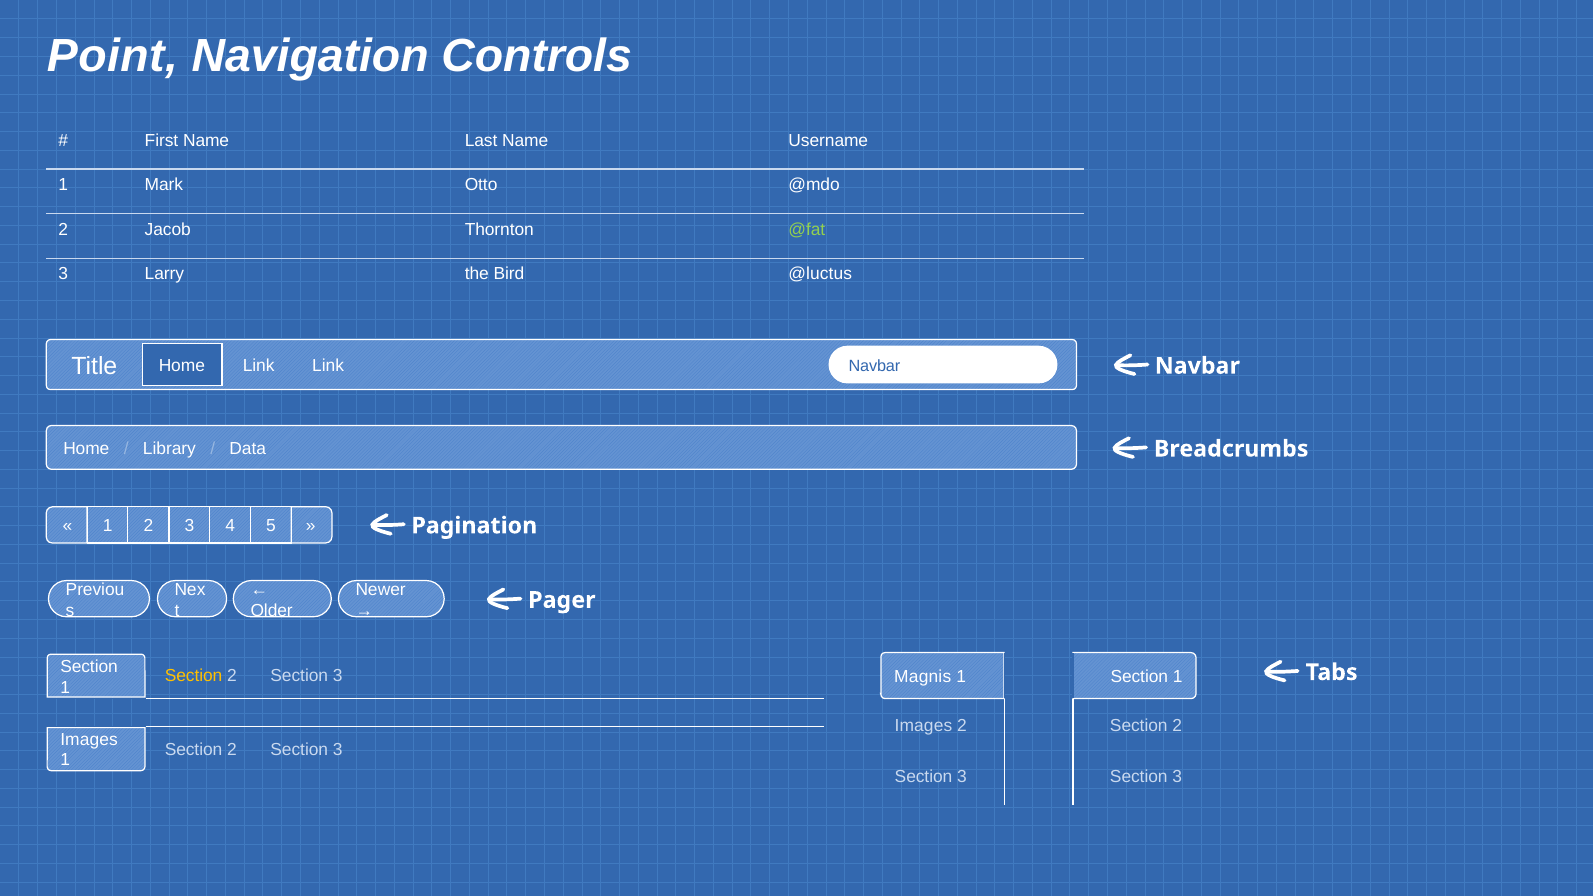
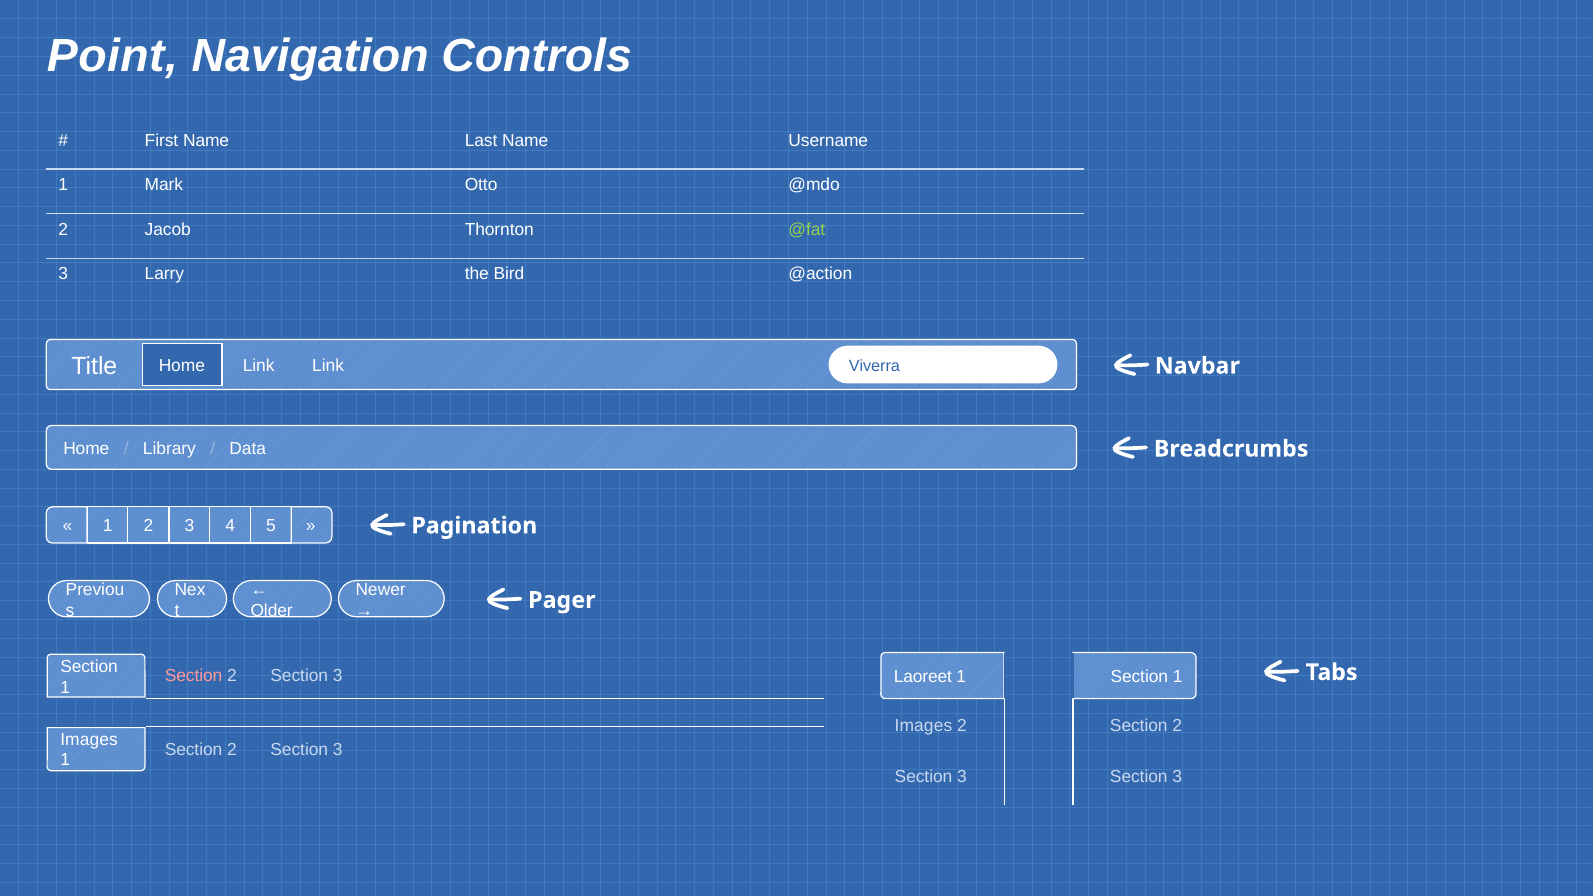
@luctus: @luctus -> @action
Link Navbar: Navbar -> Viverra
Section at (194, 676) colour: yellow -> pink
Magnis: Magnis -> Laoreet
